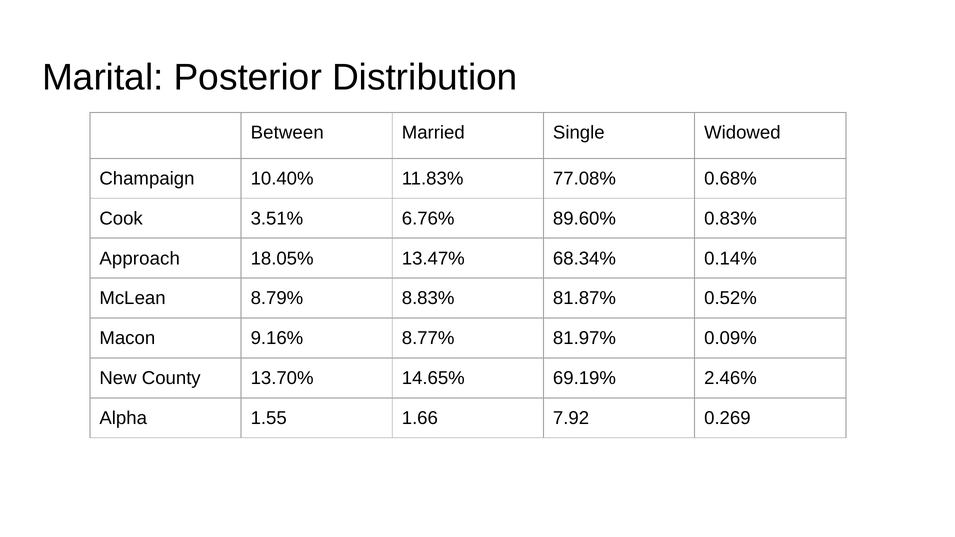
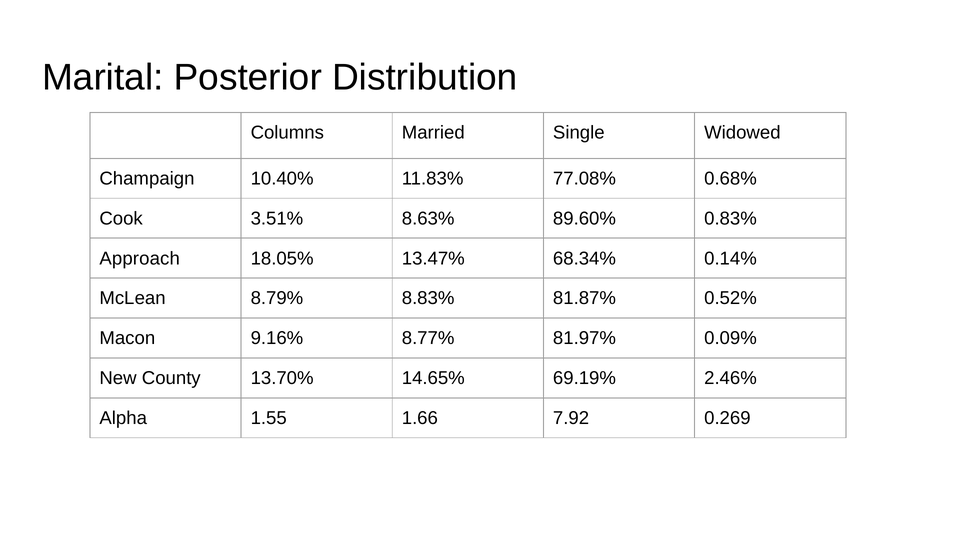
Between: Between -> Columns
6.76%: 6.76% -> 8.63%
